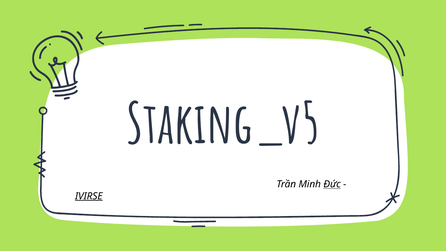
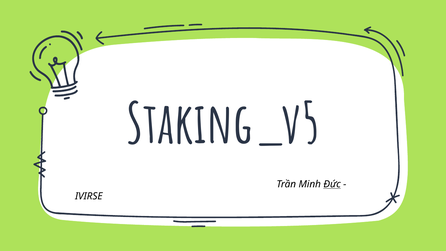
IVIRSE underline: present -> none
